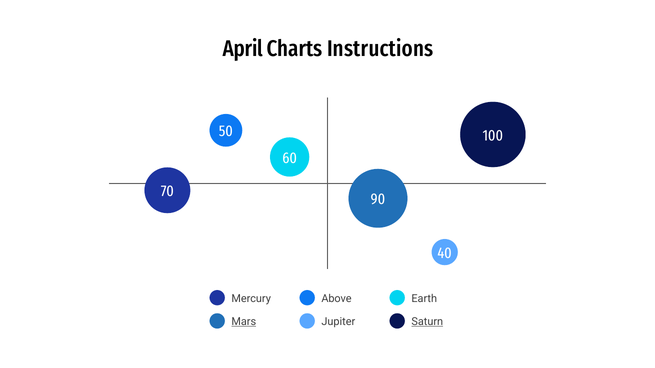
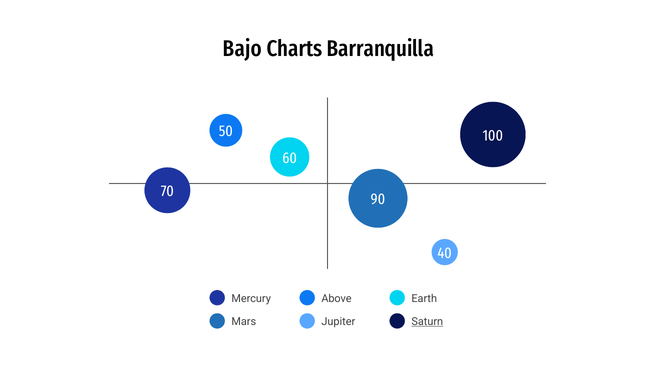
April: April -> Bajo
Instructions: Instructions -> Barranquilla
Mars underline: present -> none
